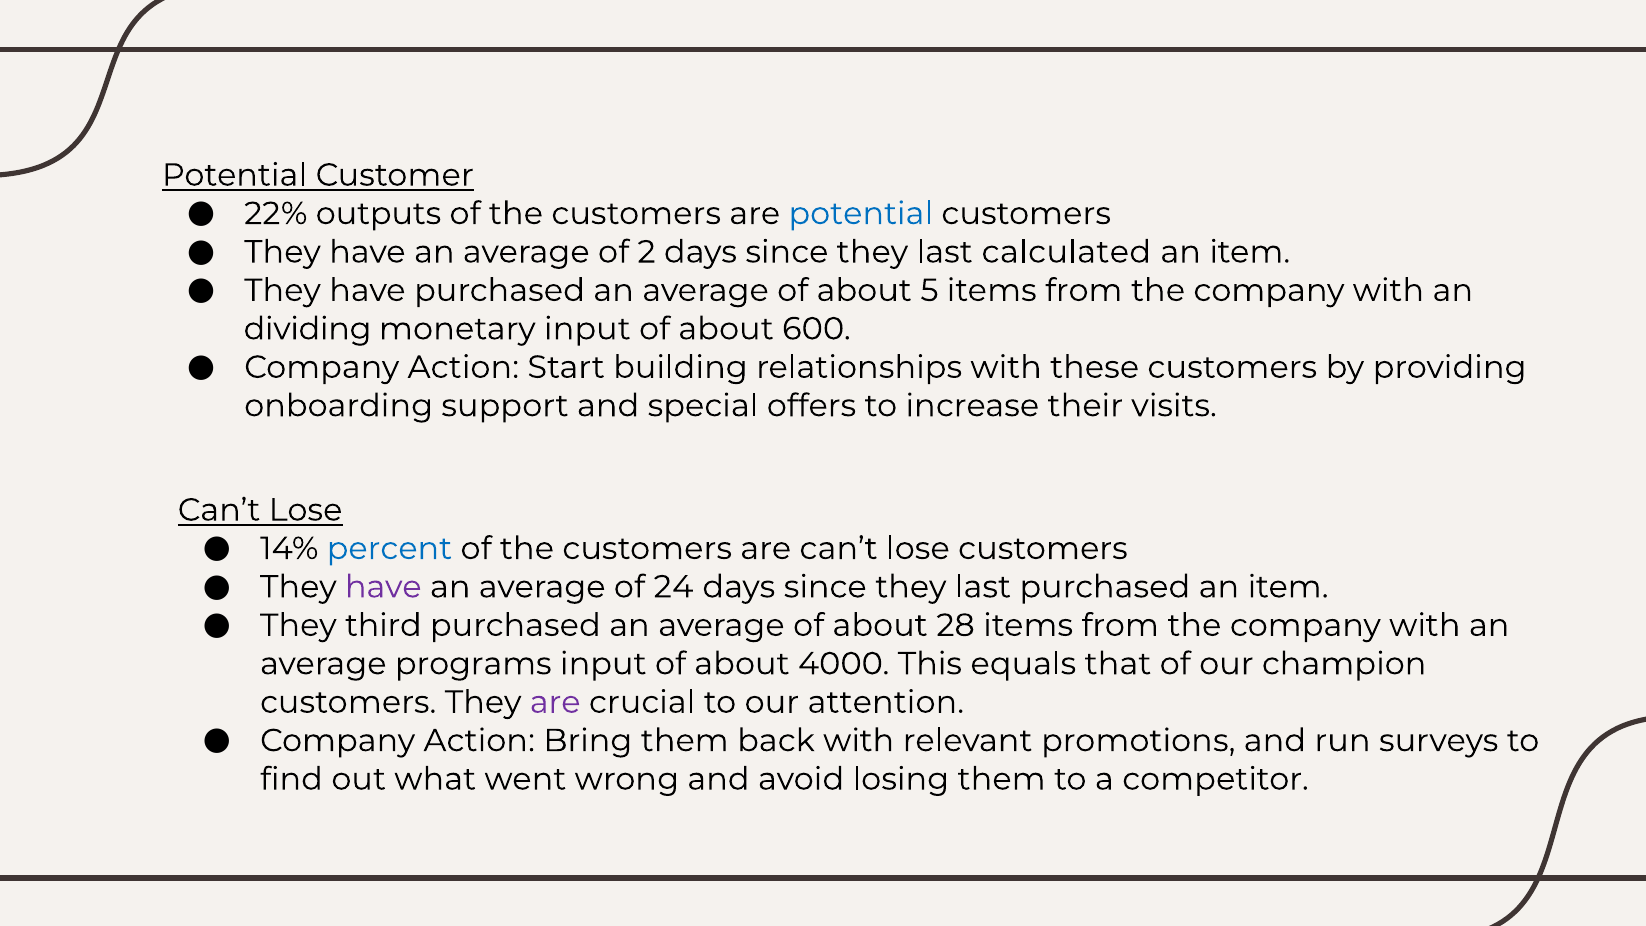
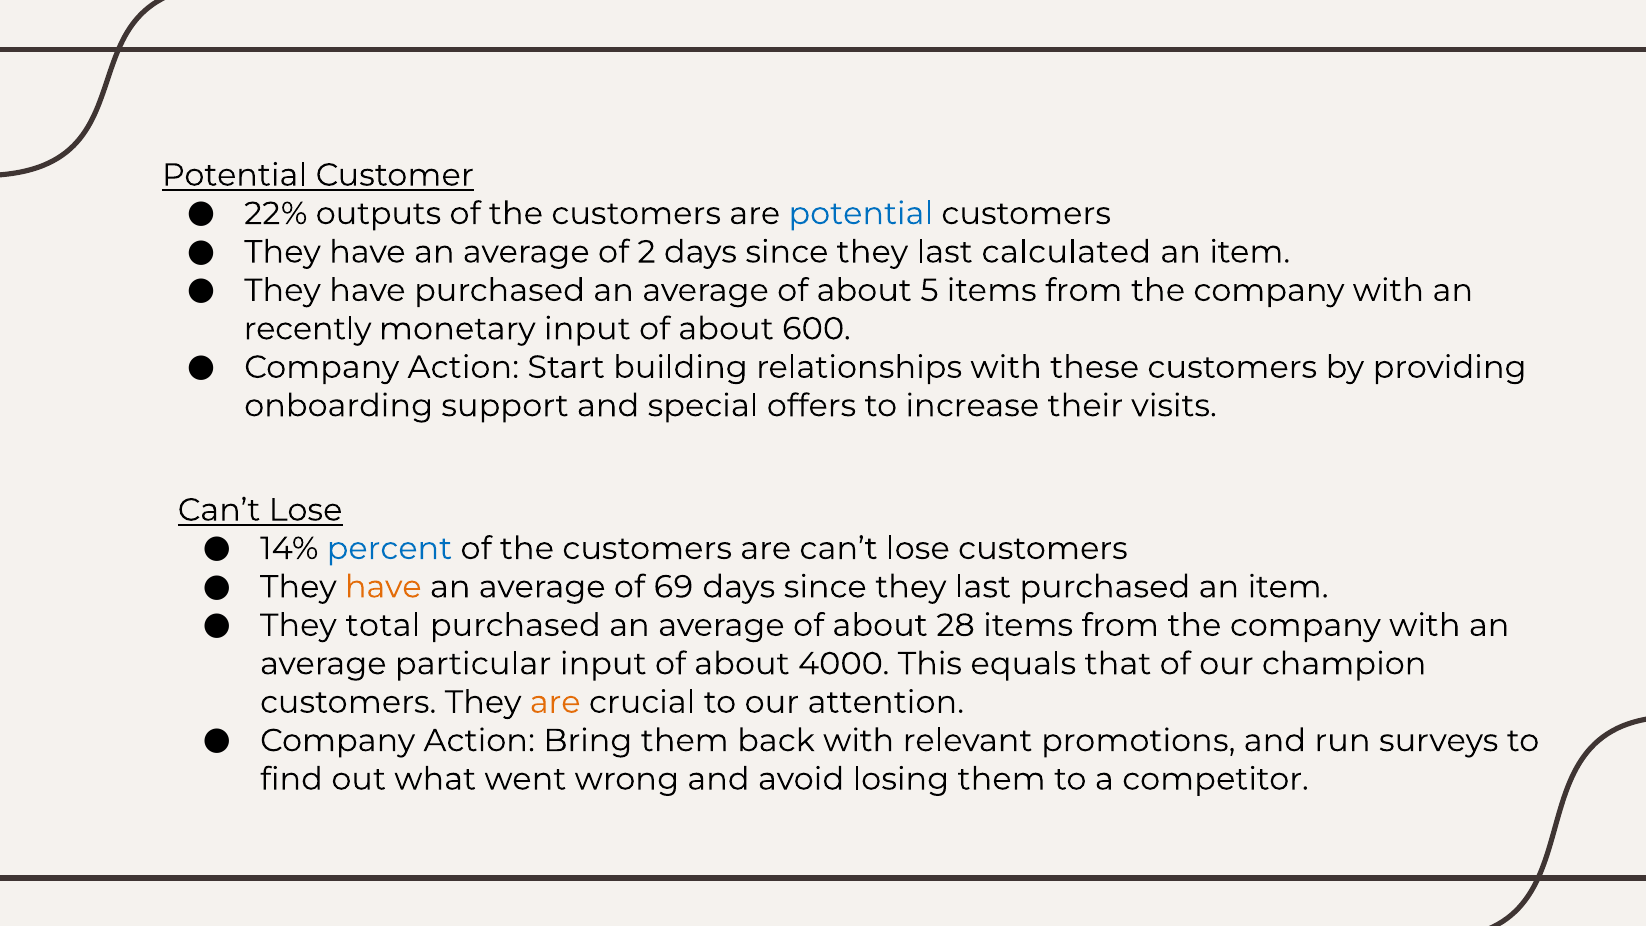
dividing: dividing -> recently
have at (383, 587) colour: purple -> orange
24: 24 -> 69
third: third -> total
programs: programs -> particular
are at (555, 702) colour: purple -> orange
